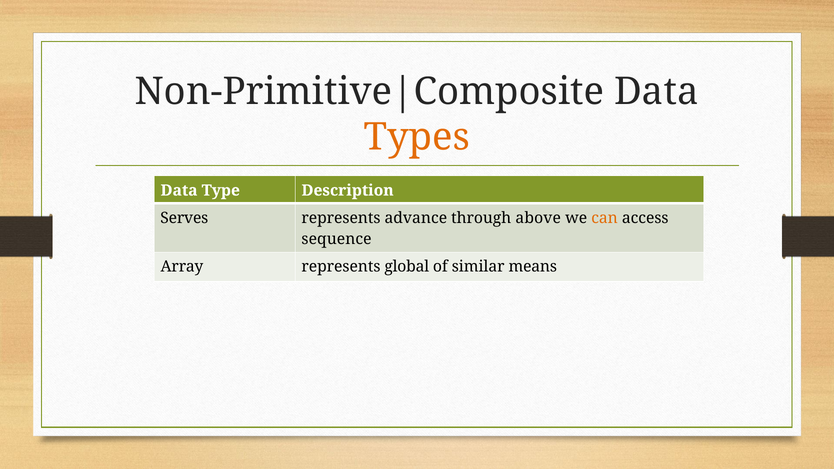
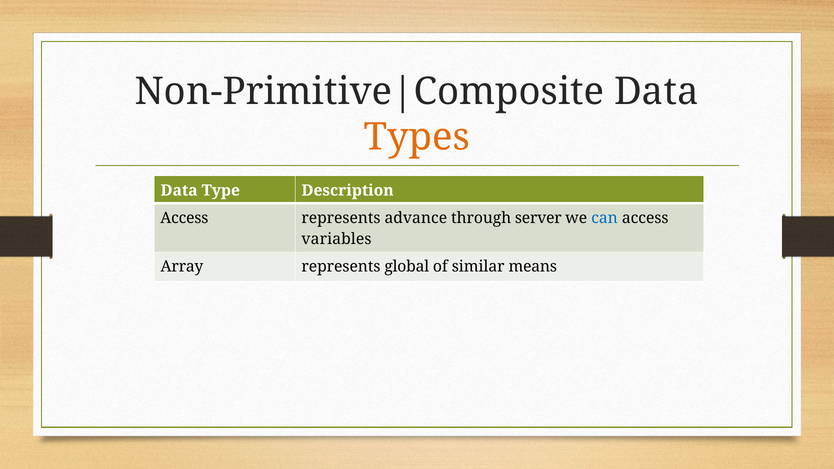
Serves at (184, 218): Serves -> Access
above: above -> server
can colour: orange -> blue
sequence: sequence -> variables
